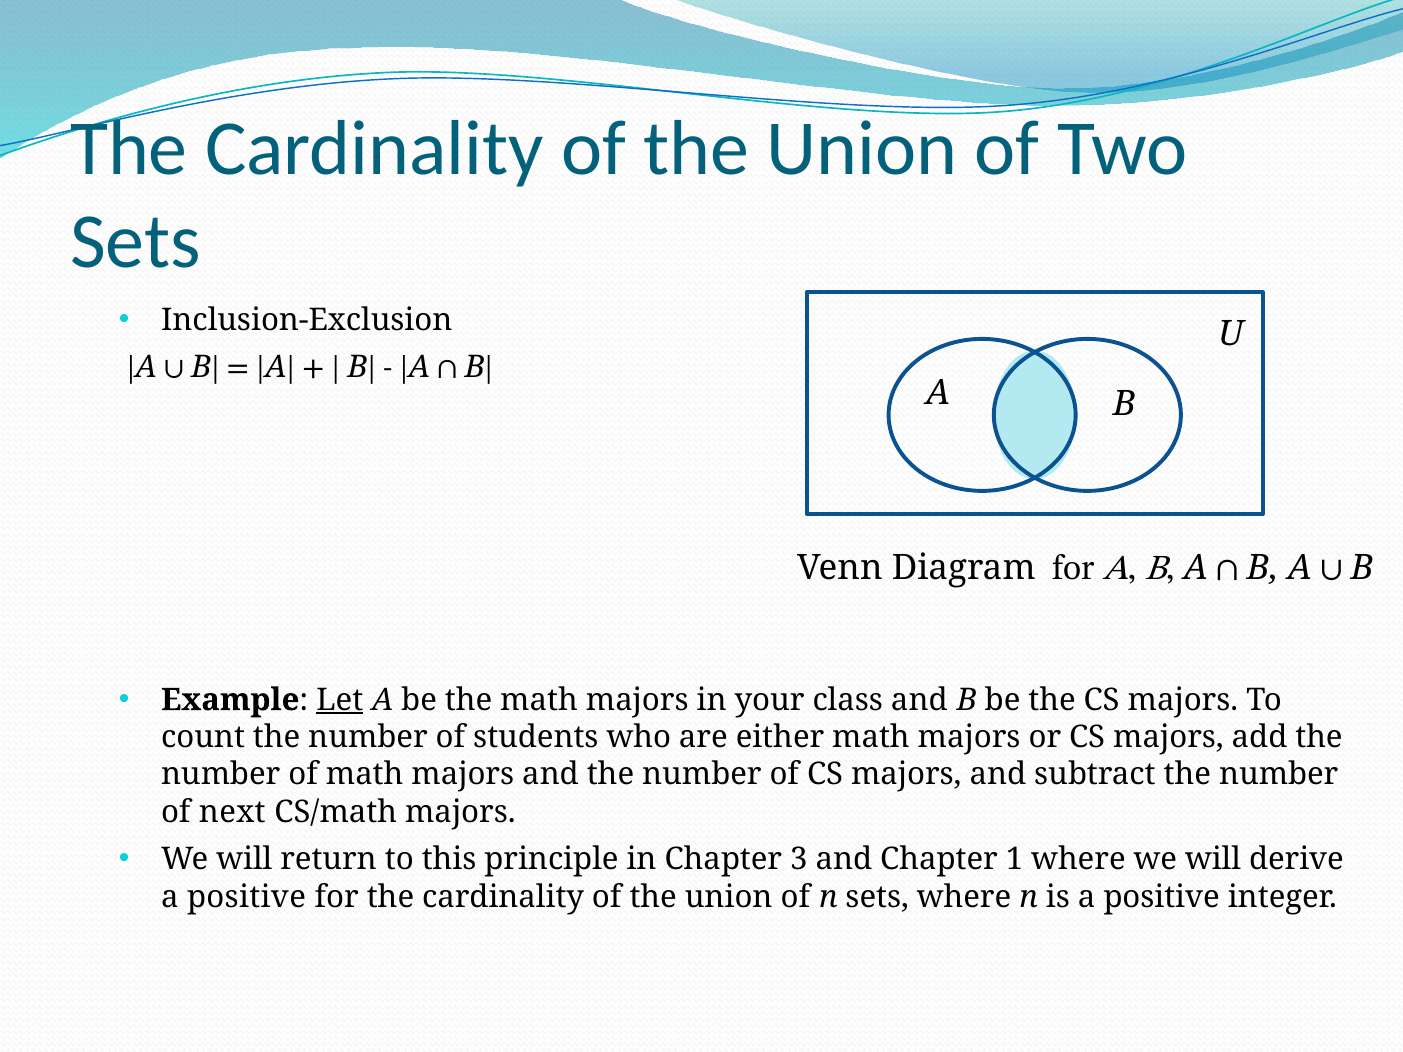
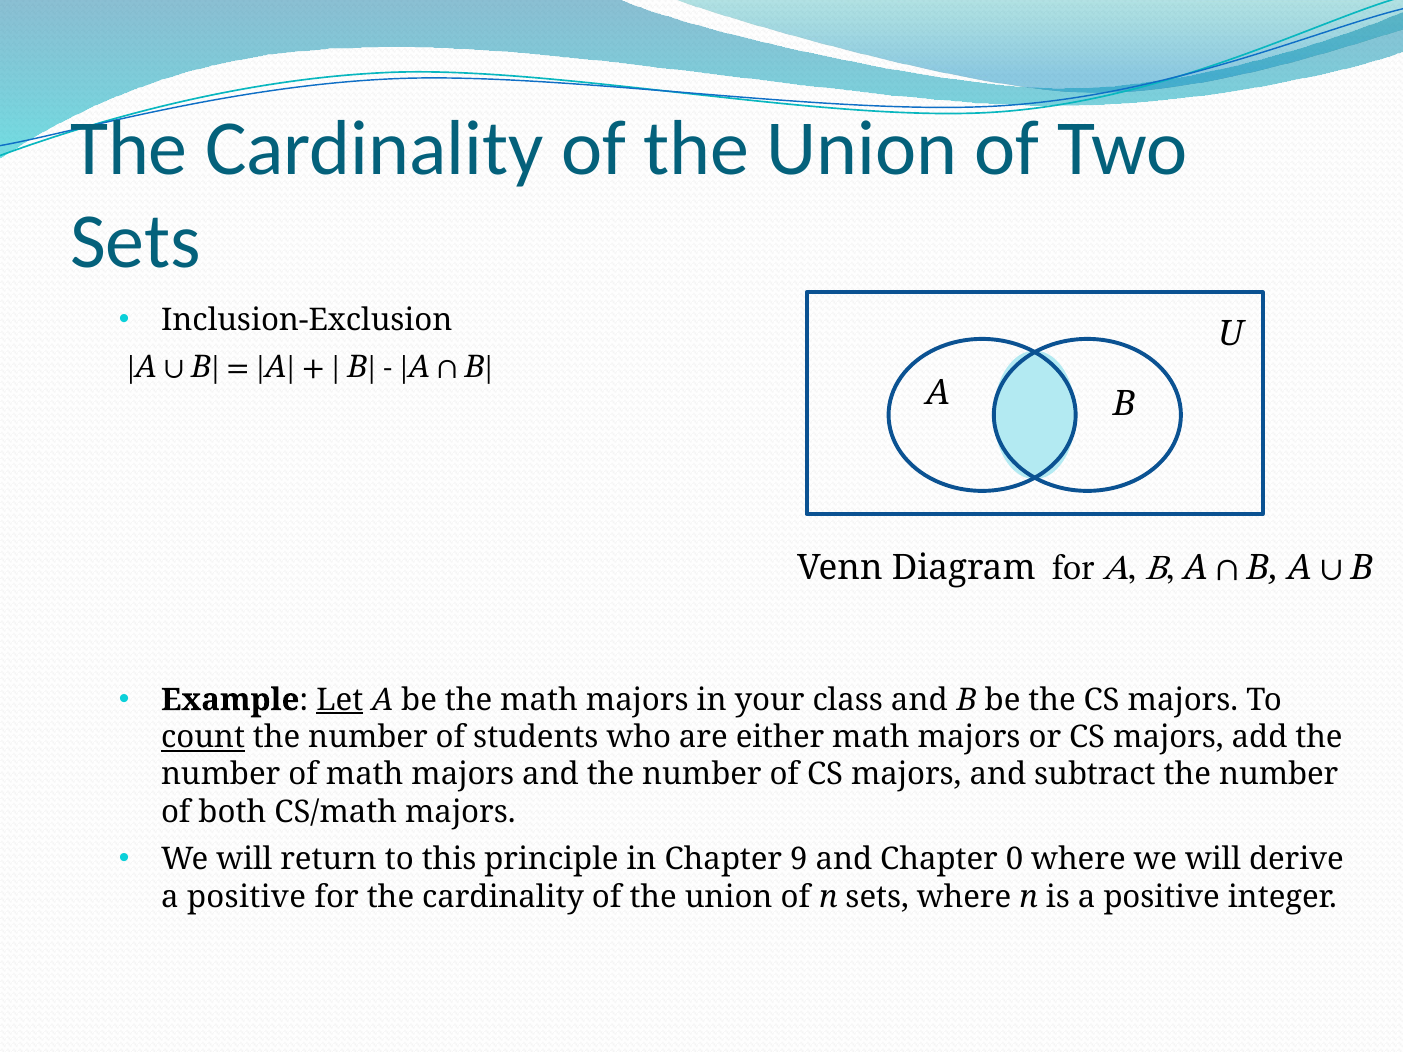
count underline: none -> present
next: next -> both
3: 3 -> 9
1: 1 -> 0
